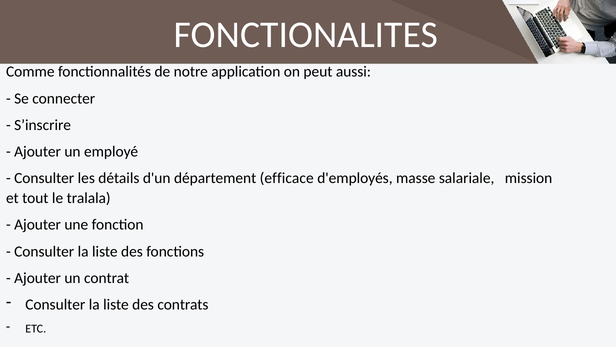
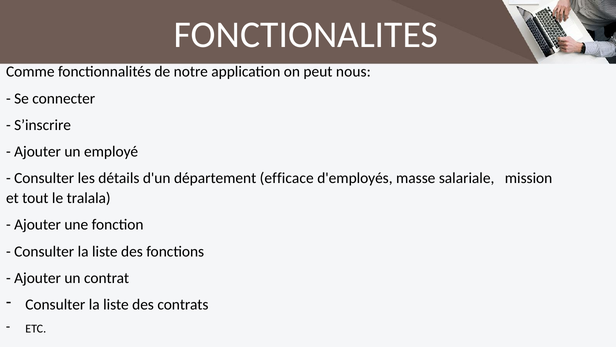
aussi: aussi -> nous
